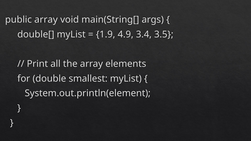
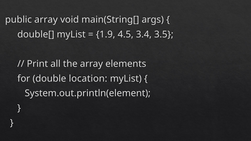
4.9: 4.9 -> 4.5
smallest: smallest -> location
